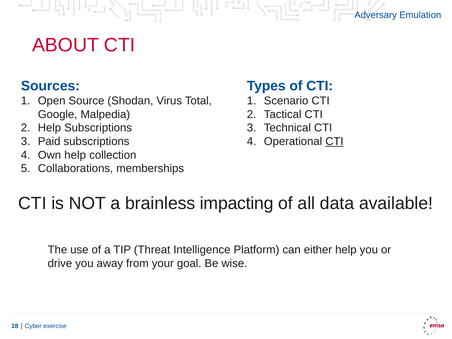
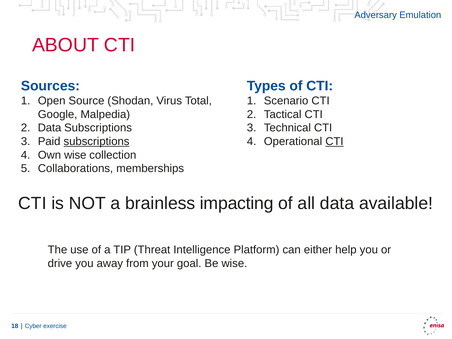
Help at (49, 128): Help -> Data
subscriptions at (97, 141) underline: none -> present
Own help: help -> wise
